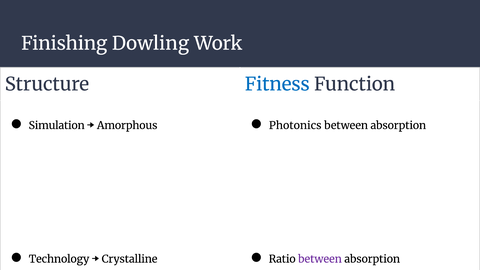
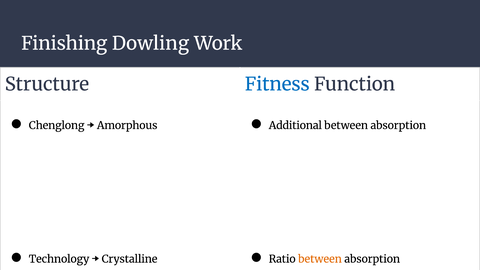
Simulation: Simulation -> Chenglong
Photonics: Photonics -> Additional
between at (320, 259) colour: purple -> orange
